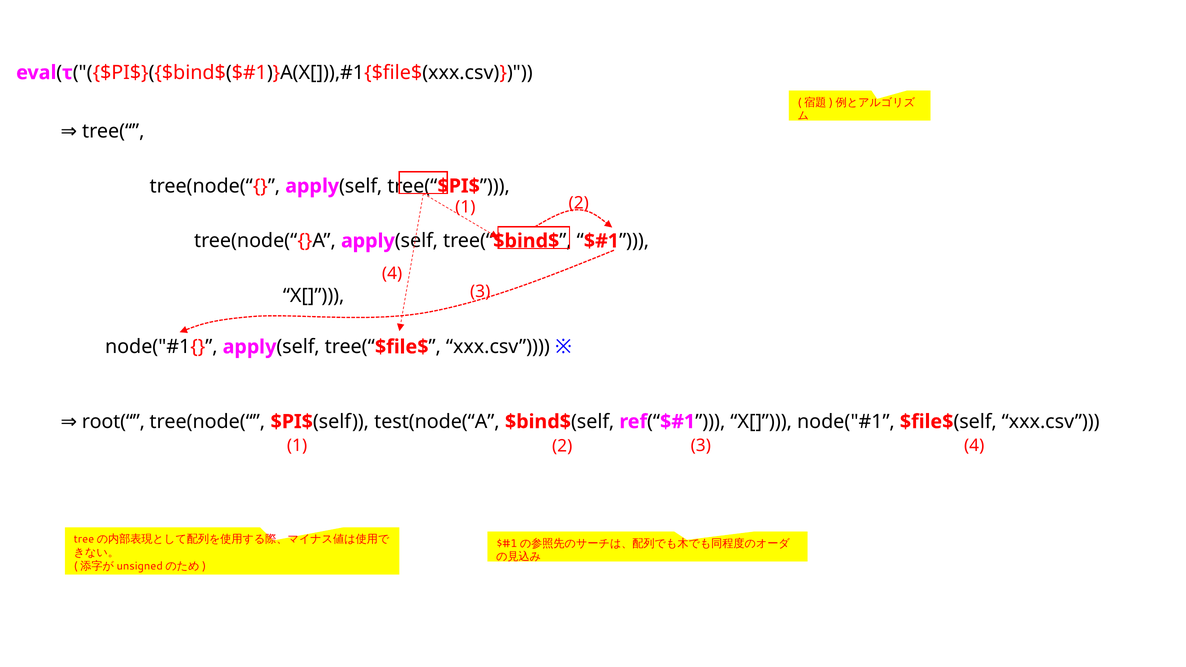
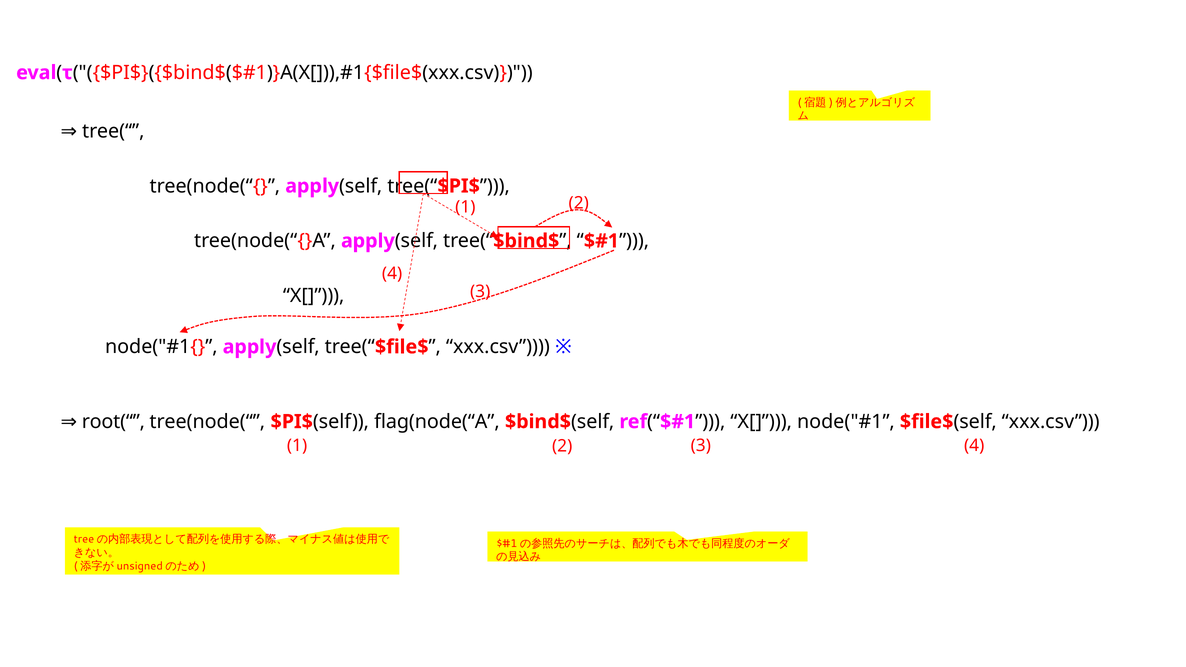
test(node(“A: test(node(“A -> flag(node(“A
